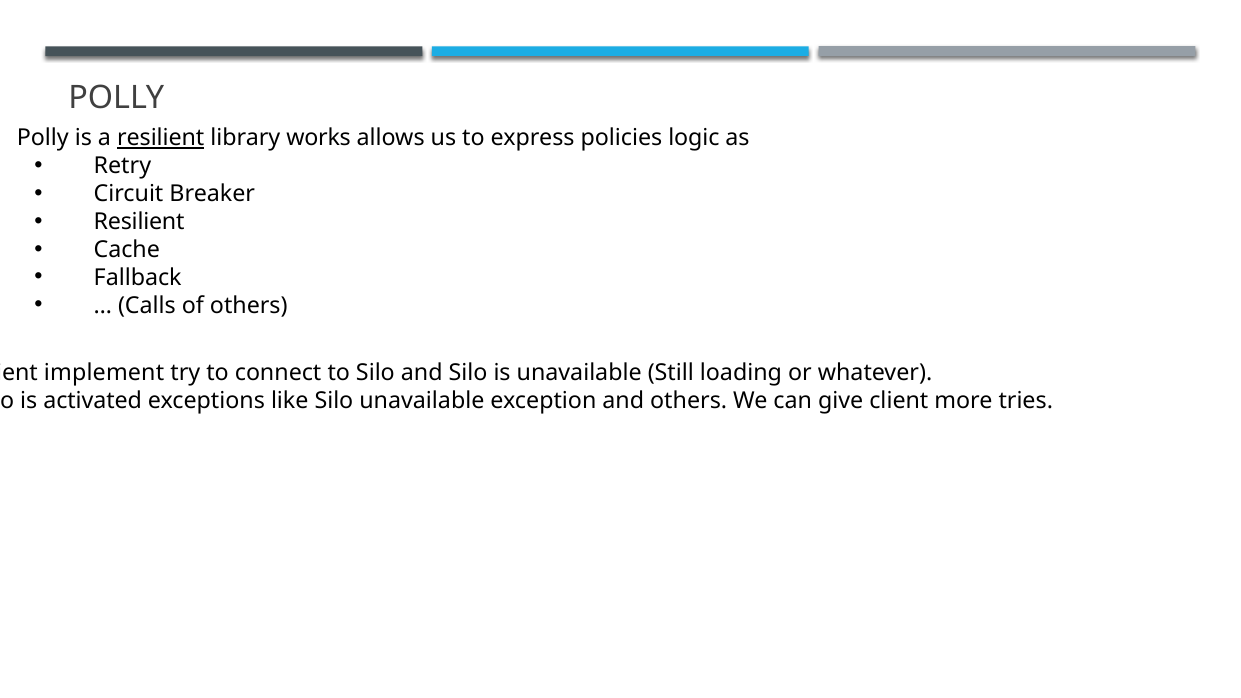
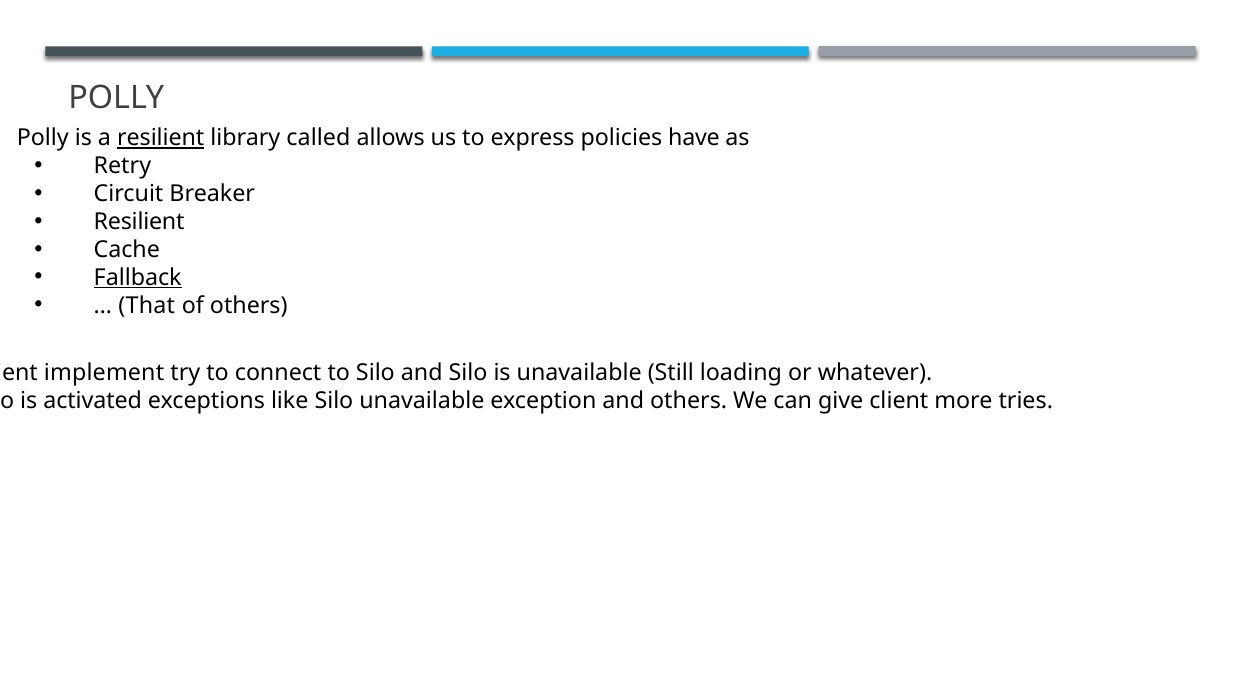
works: works -> called
logic: logic -> have
Fallback underline: none -> present
Calls: Calls -> That
